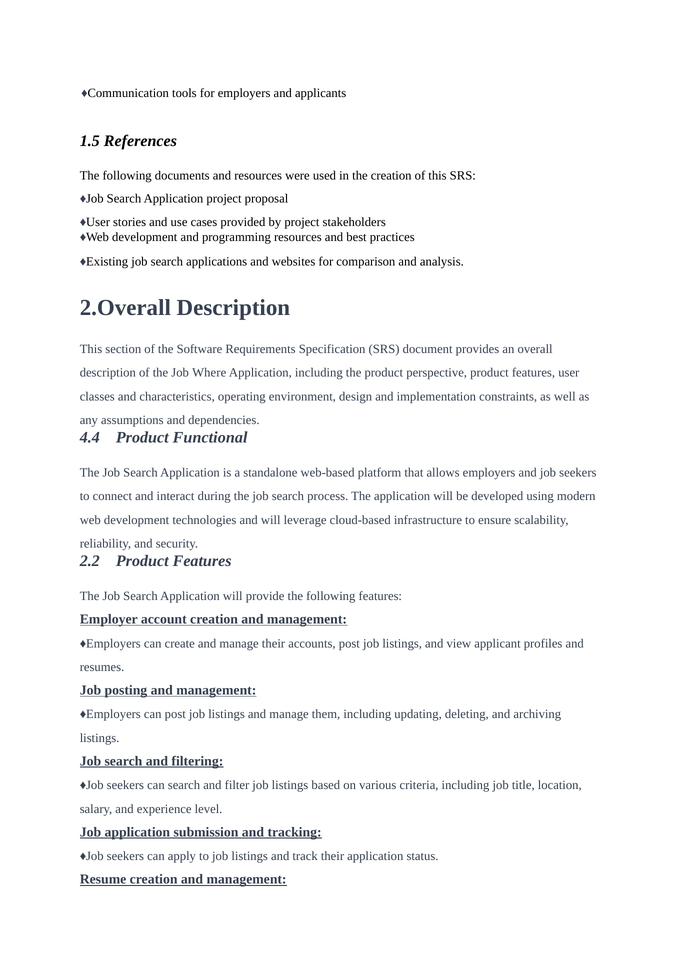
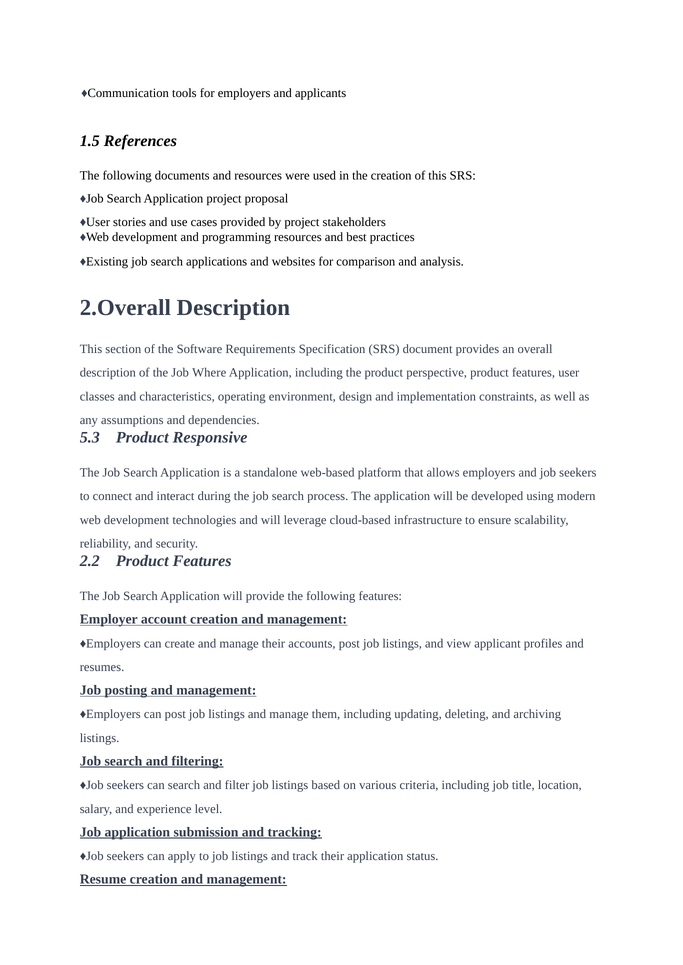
4.4: 4.4 -> 5.3
Functional: Functional -> Responsive
